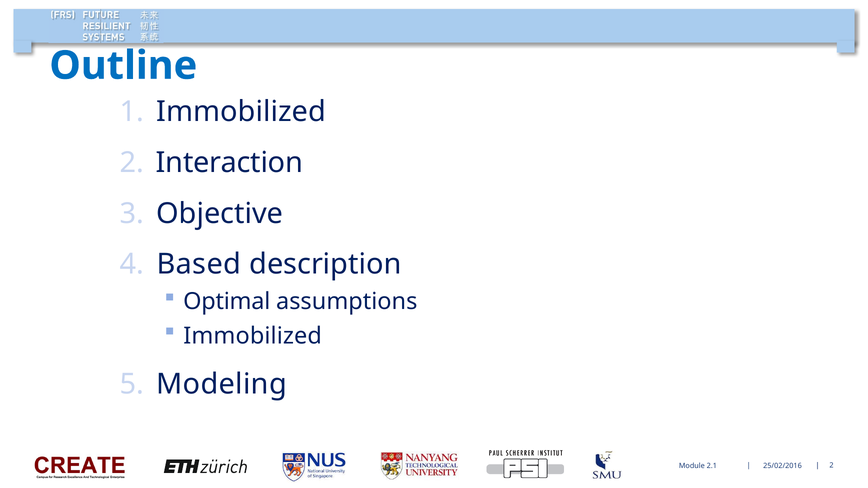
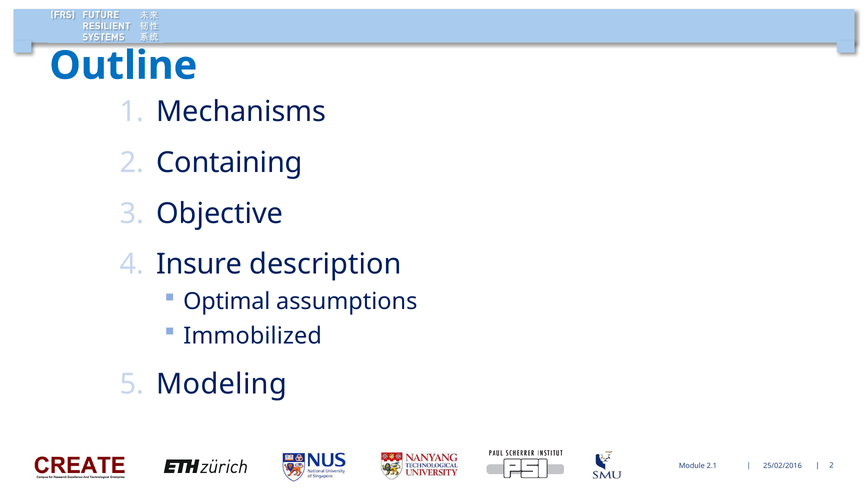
Immobilized at (241, 112): Immobilized -> Mechanisms
Interaction: Interaction -> Containing
Based: Based -> Insure
